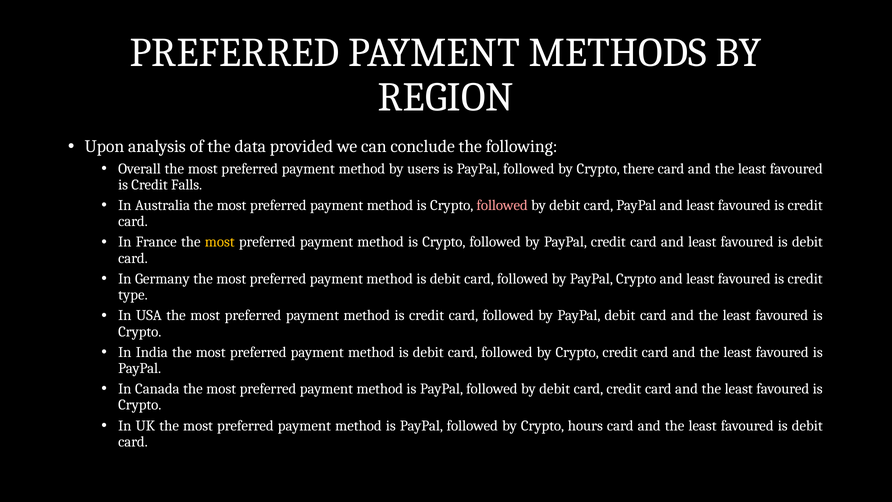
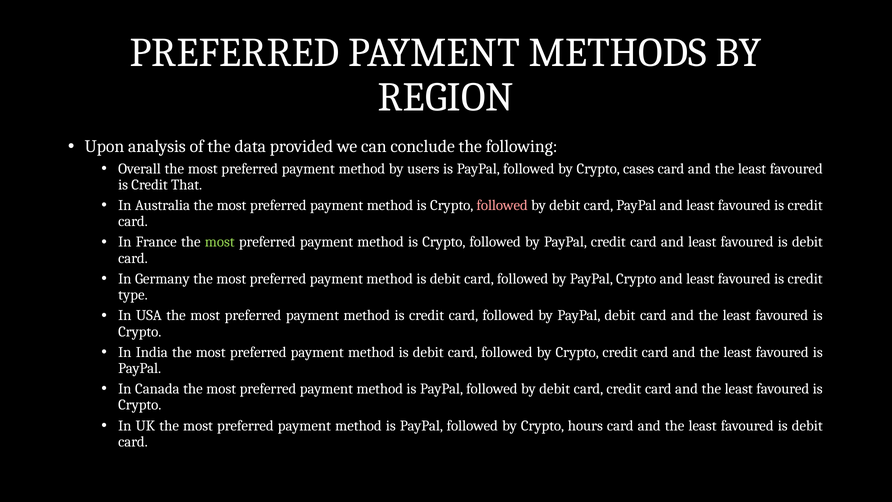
there: there -> cases
Falls: Falls -> That
most at (220, 242) colour: yellow -> light green
